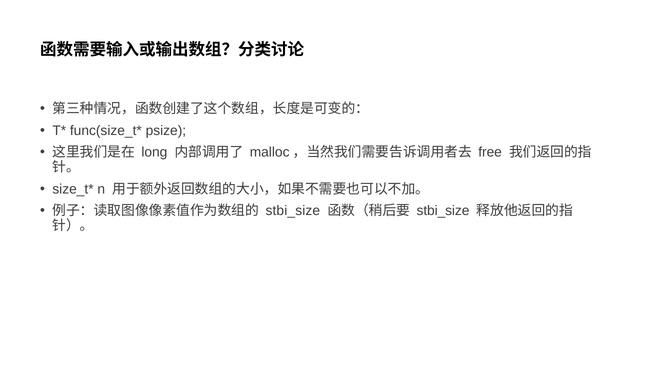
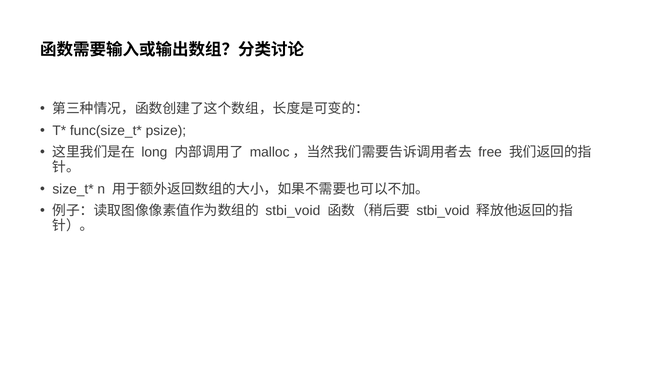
stbi_size at (293, 210): stbi_size -> stbi_void
stbi_size at (443, 210): stbi_size -> stbi_void
